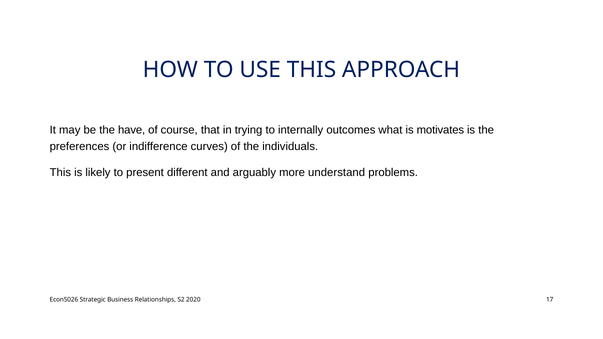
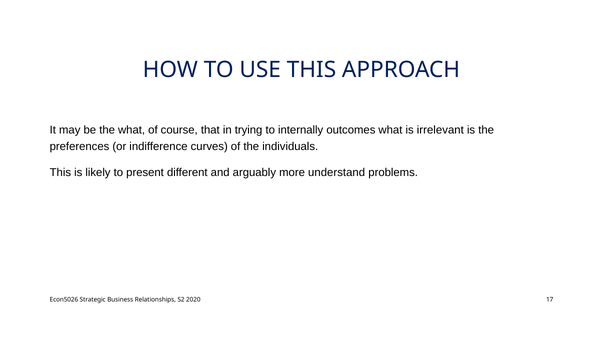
the have: have -> what
motivates: motivates -> irrelevant
